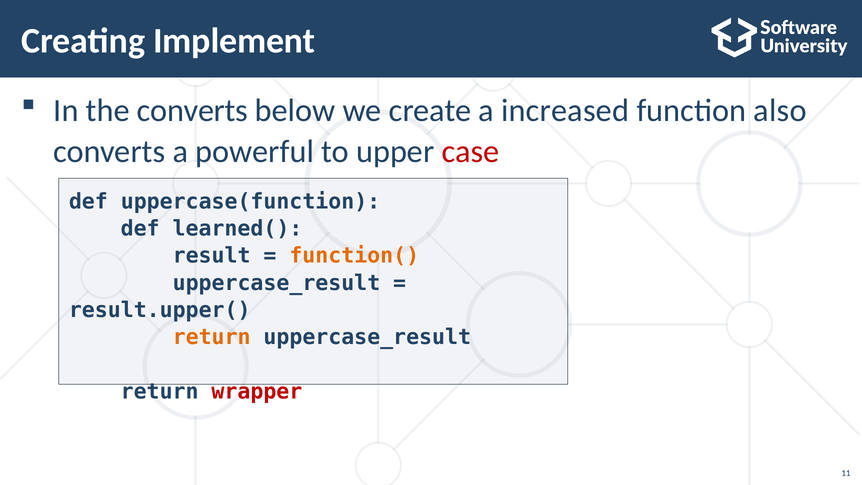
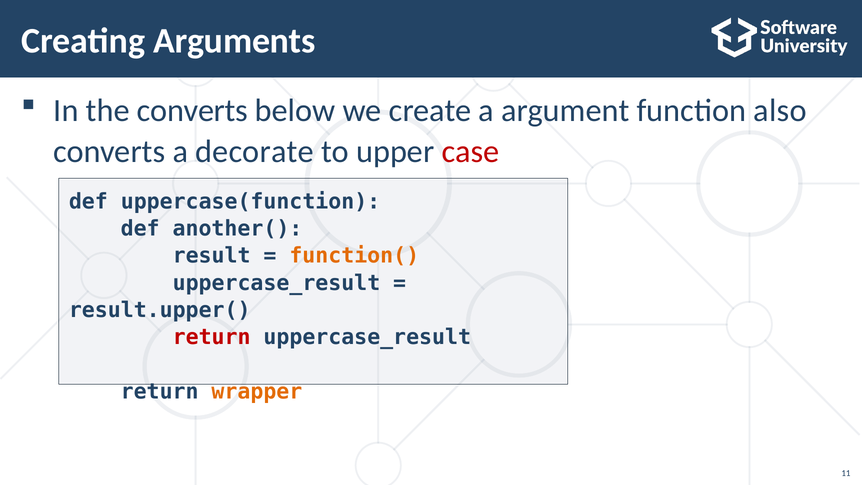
Implement: Implement -> Arguments
increased: increased -> argument
powerful: powerful -> decorate
learned(: learned( -> another(
return at (212, 337) colour: orange -> red
wrapper colour: red -> orange
